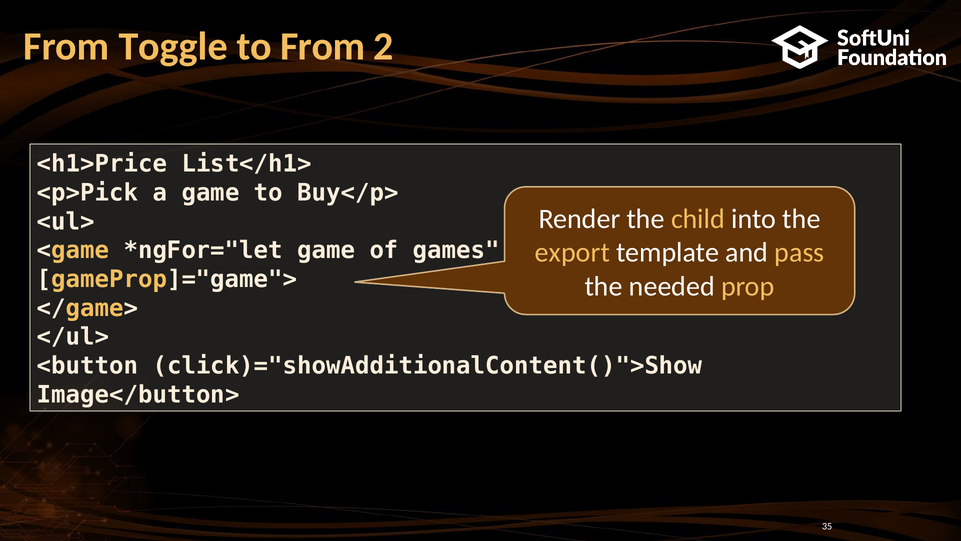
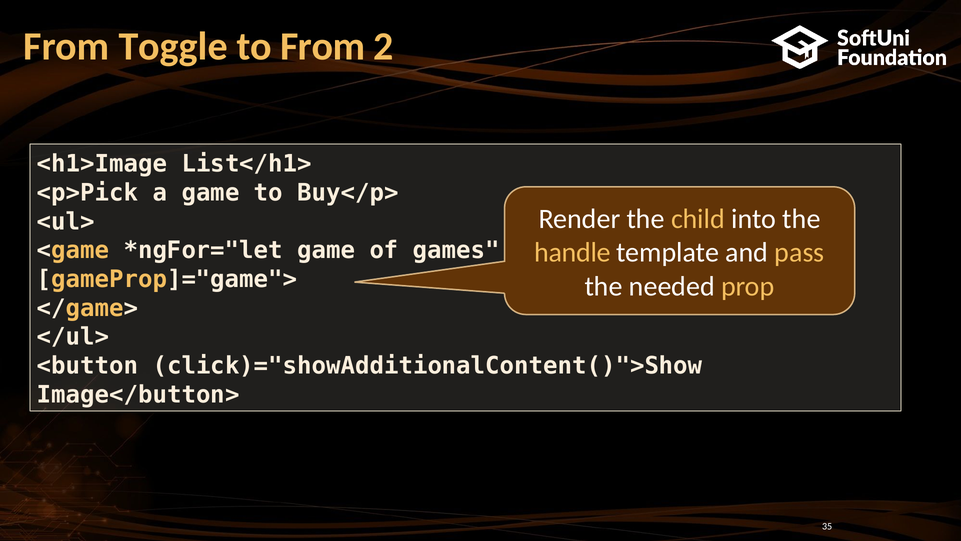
<h1>Price: <h1>Price -> <h1>Image
export: export -> handle
